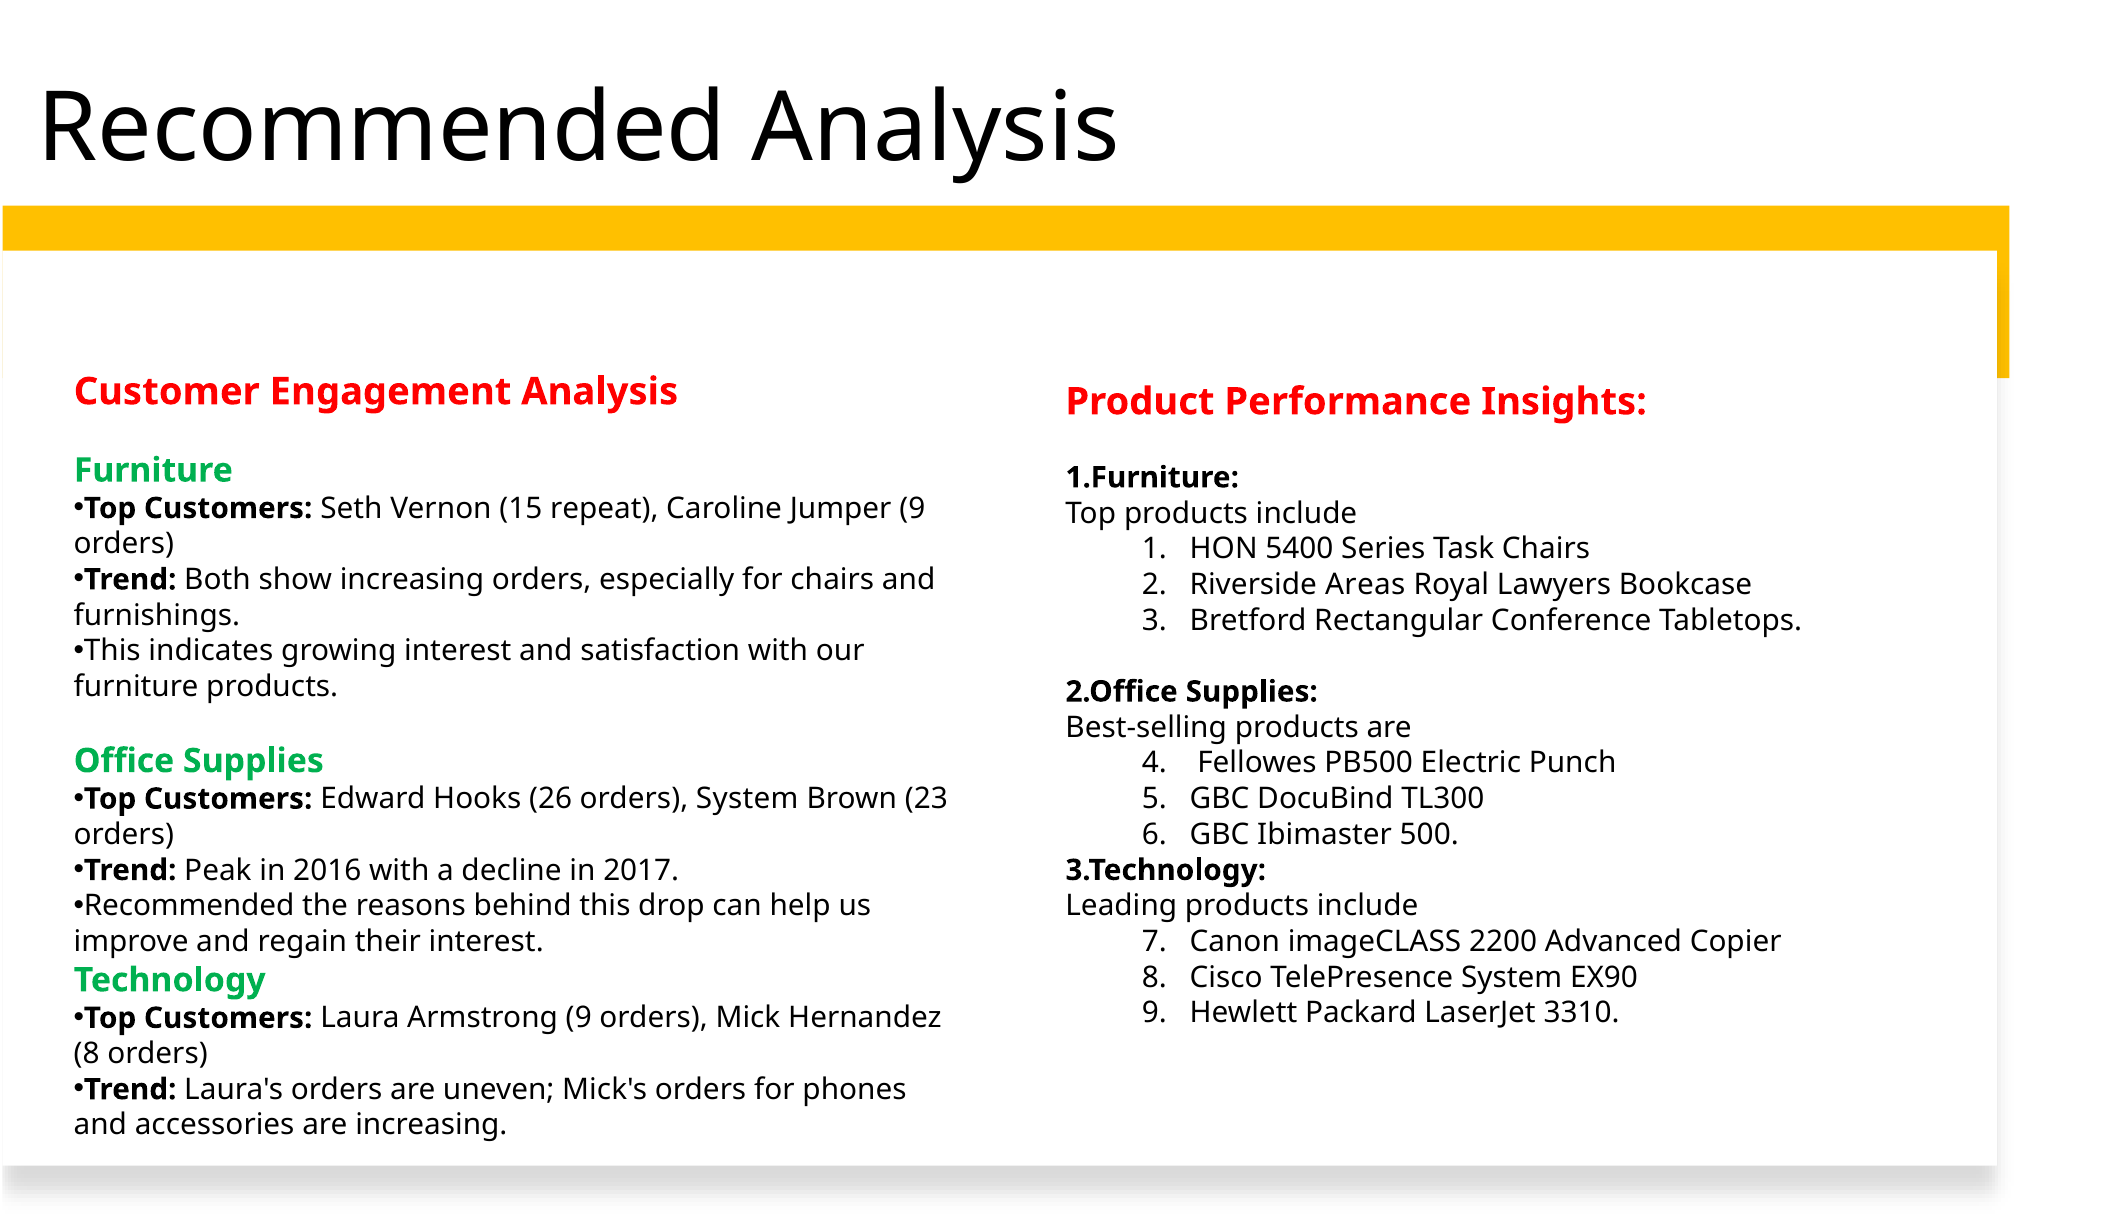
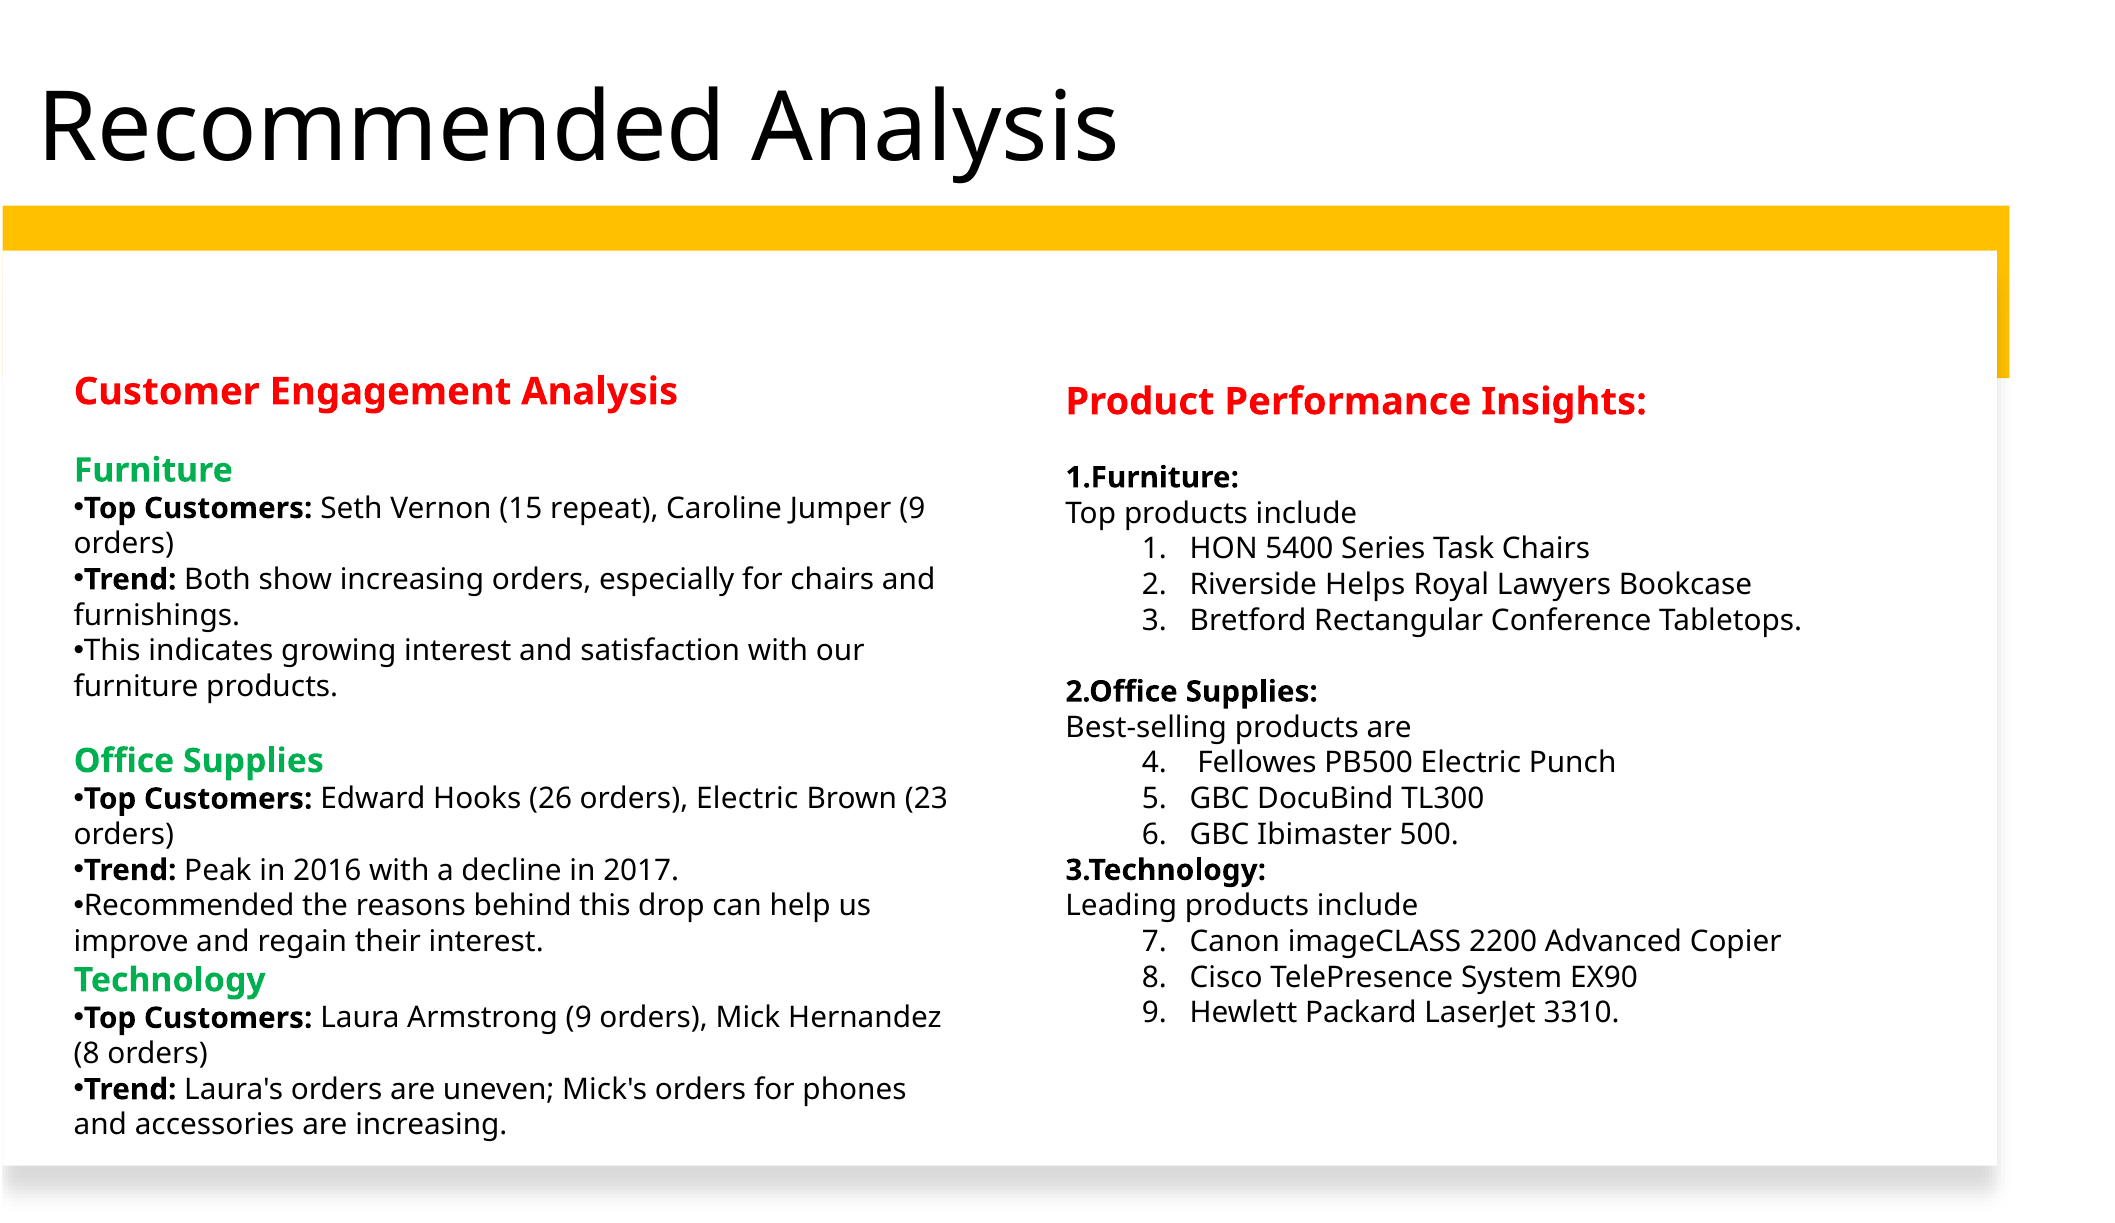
Areas: Areas -> Helps
orders System: System -> Electric
